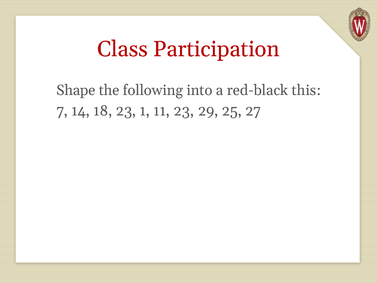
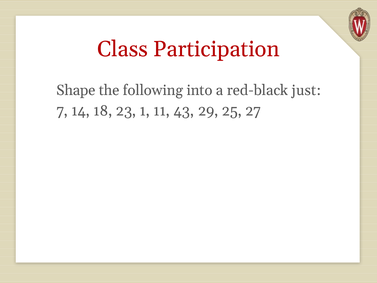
this: this -> just
11 23: 23 -> 43
